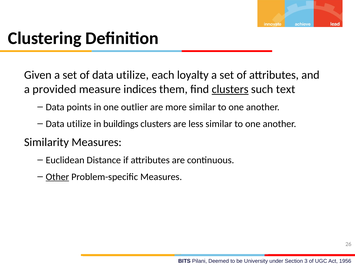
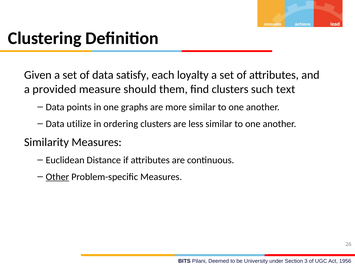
of data utilize: utilize -> satisfy
indices: indices -> should
clusters at (230, 89) underline: present -> none
outlier: outlier -> graphs
buildings: buildings -> ordering
